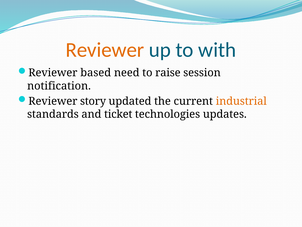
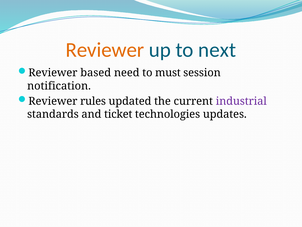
with: with -> next
raise: raise -> must
story: story -> rules
industrial colour: orange -> purple
